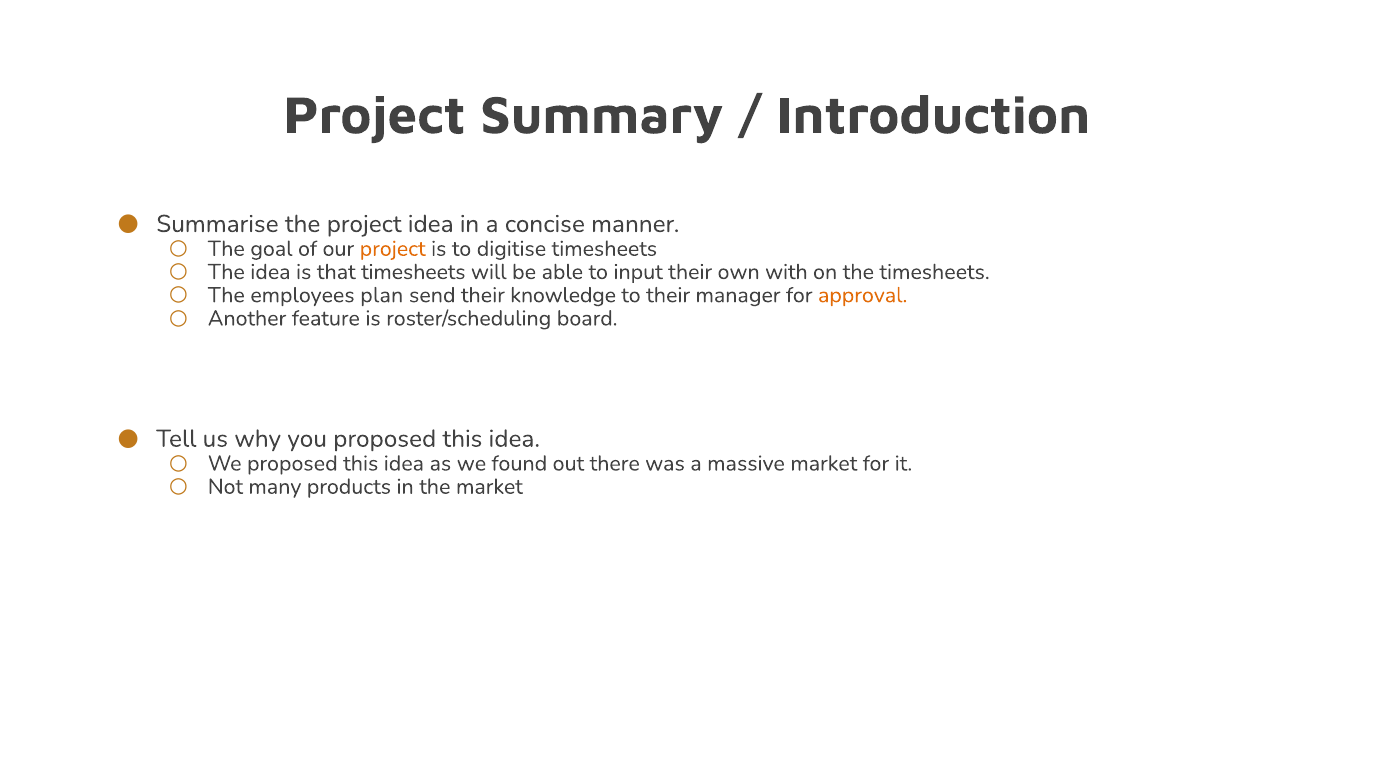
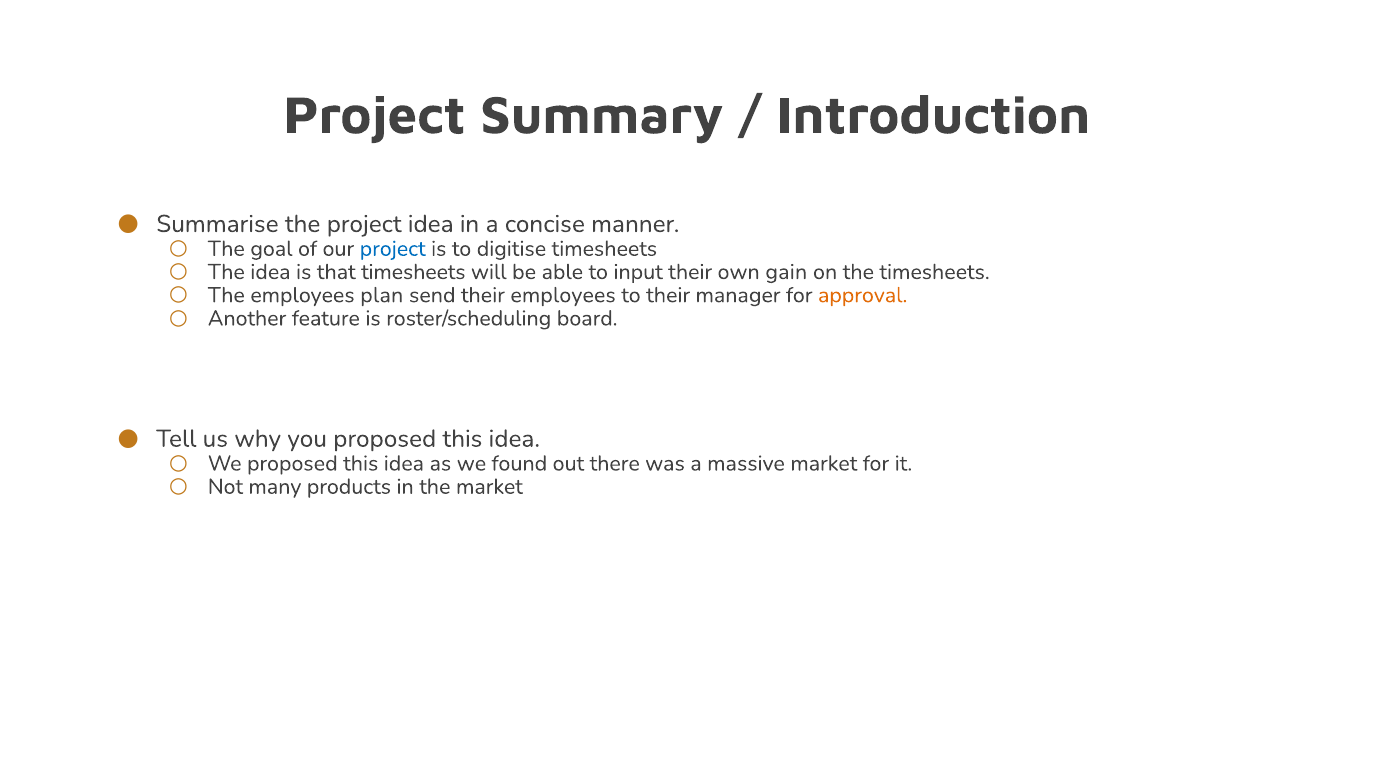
project at (393, 249) colour: orange -> blue
with: with -> gain
their knowledge: knowledge -> employees
